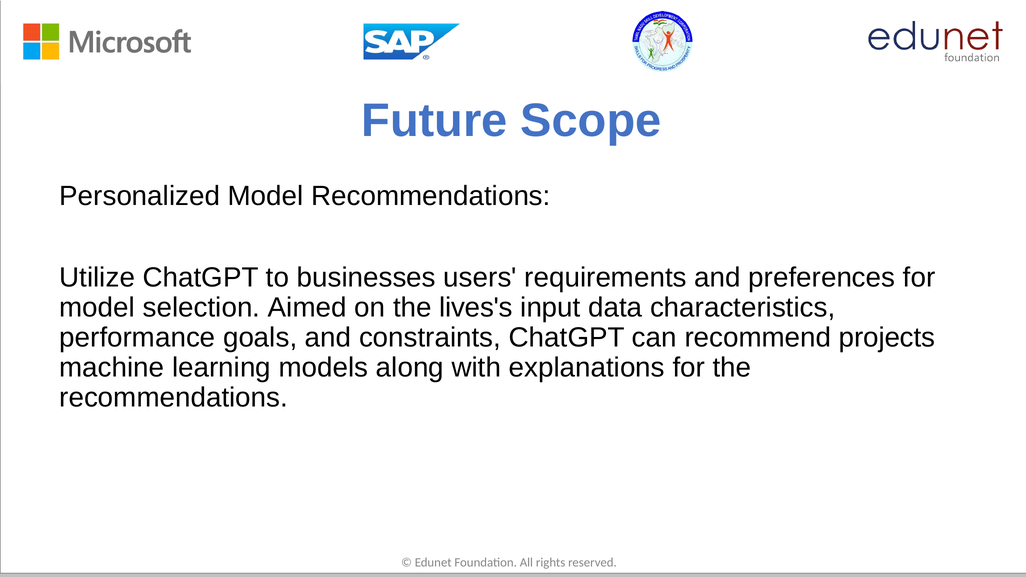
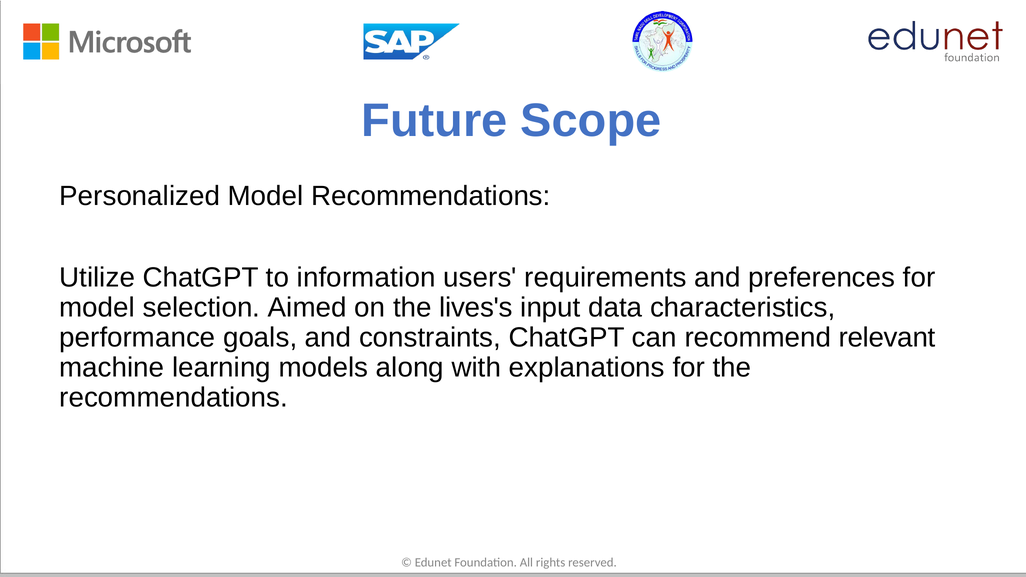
businesses: businesses -> information
projects: projects -> relevant
